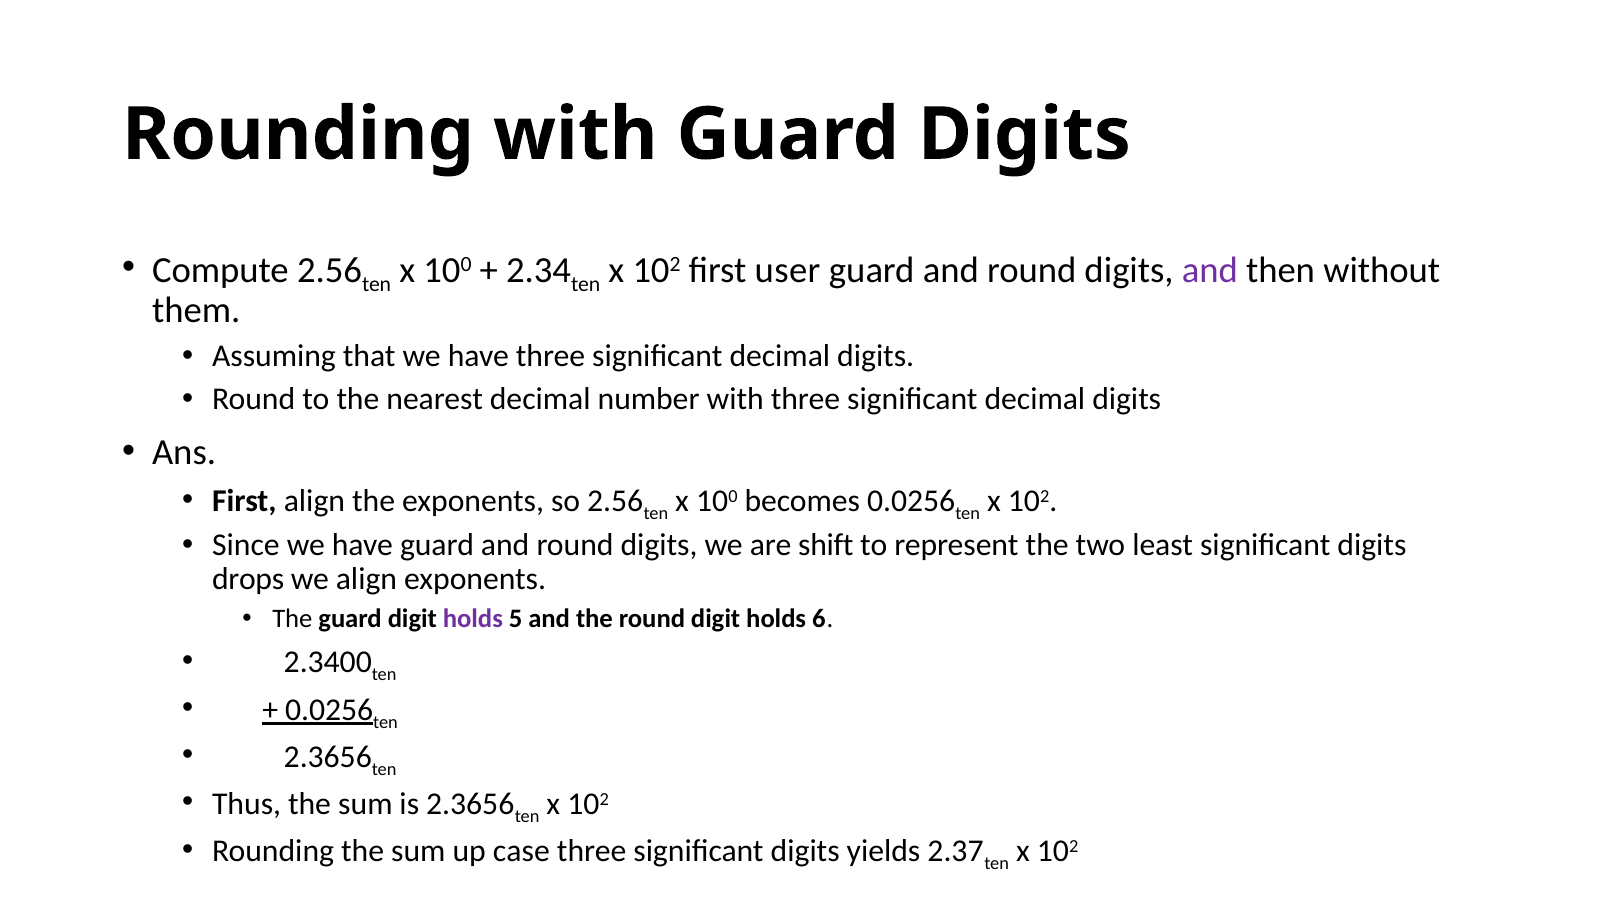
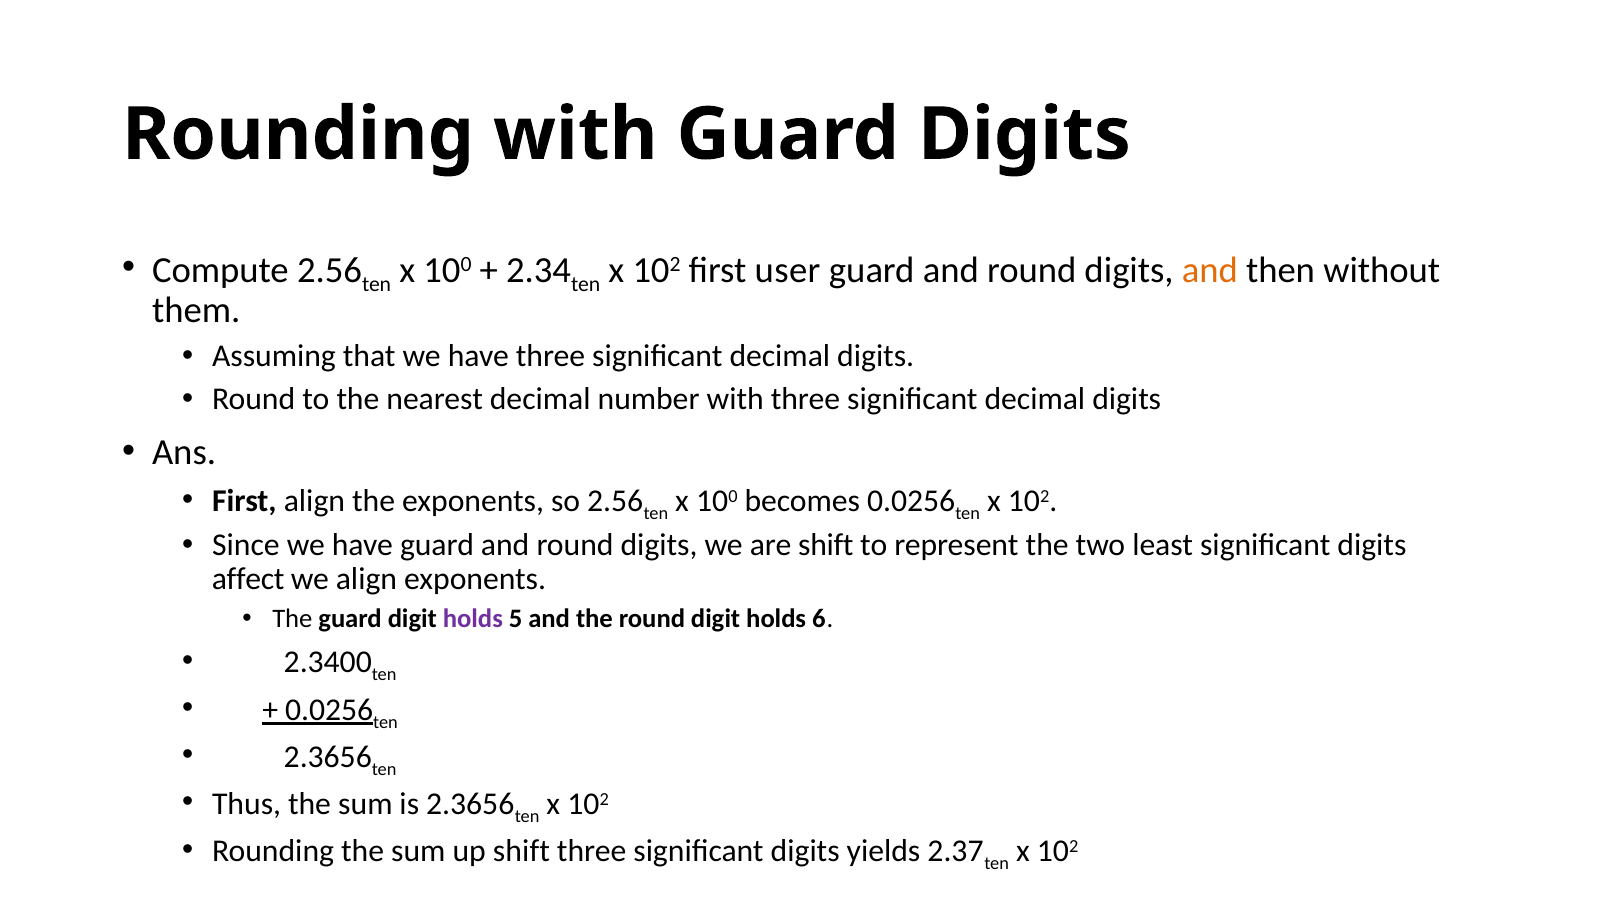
and at (1210, 270) colour: purple -> orange
drops: drops -> affect
up case: case -> shift
